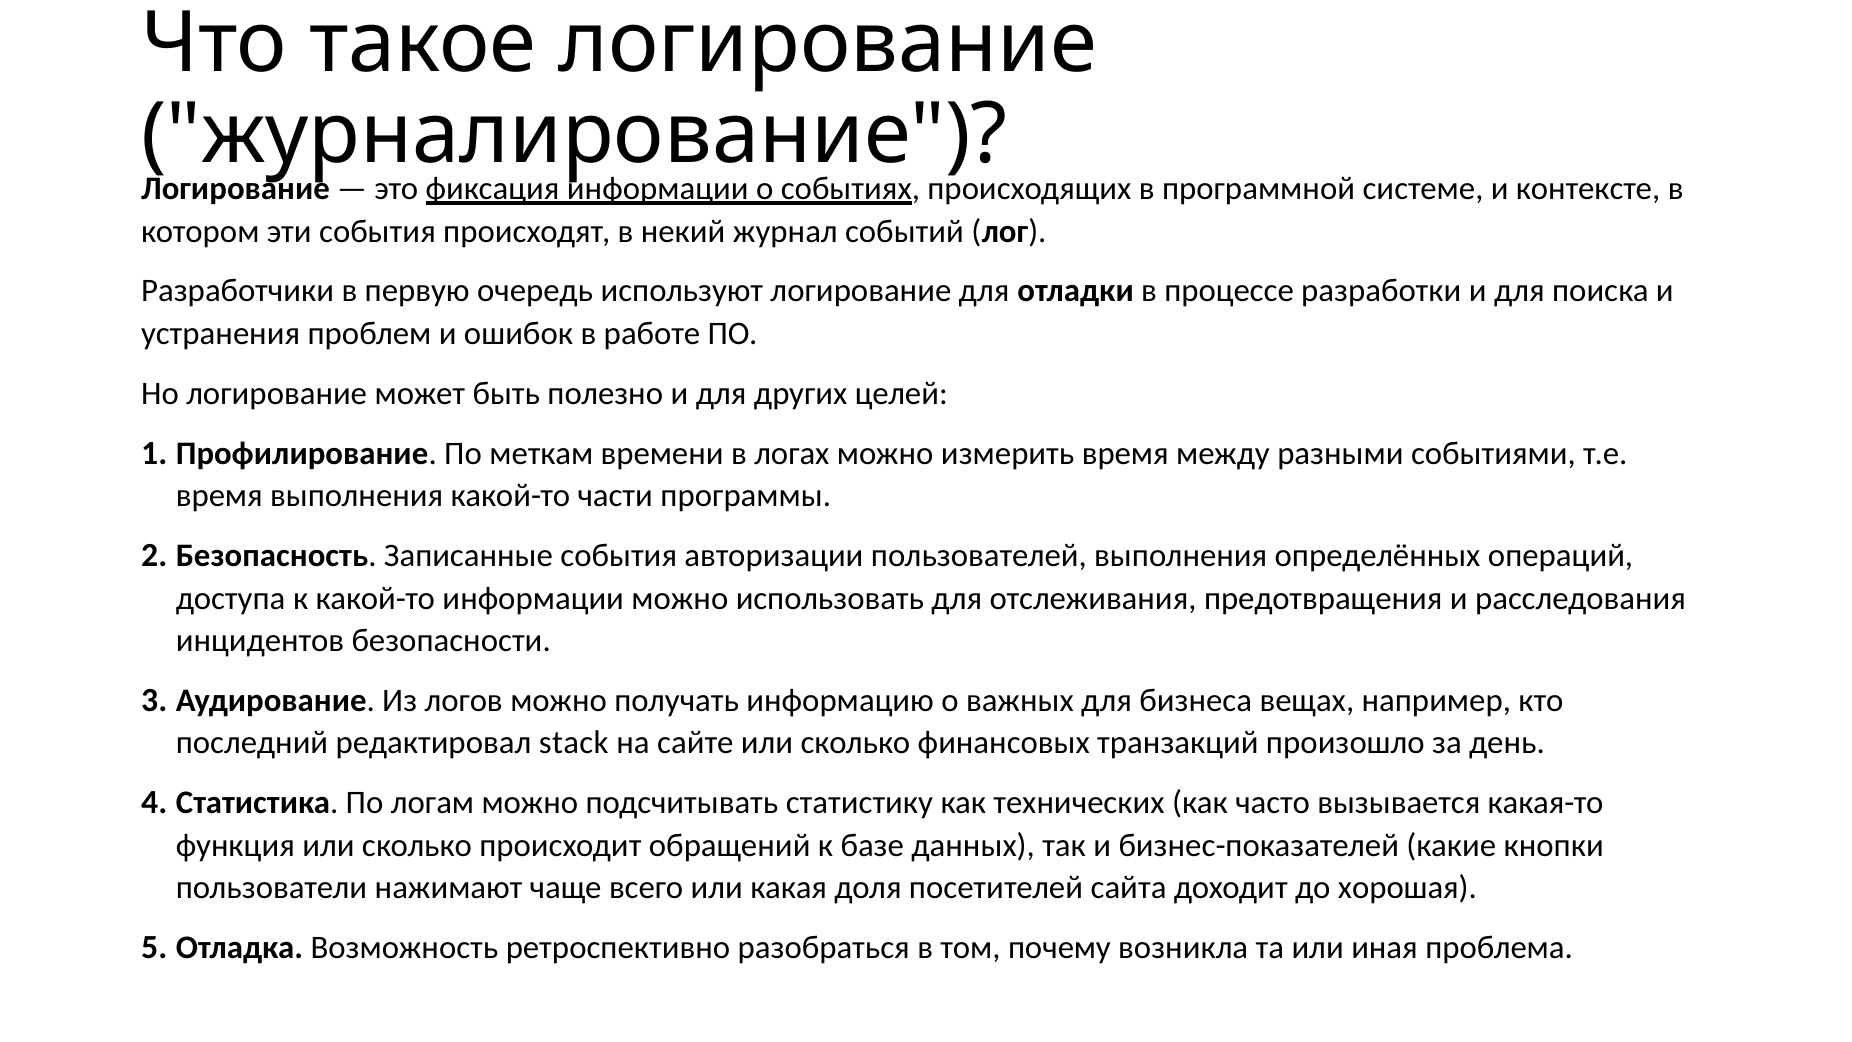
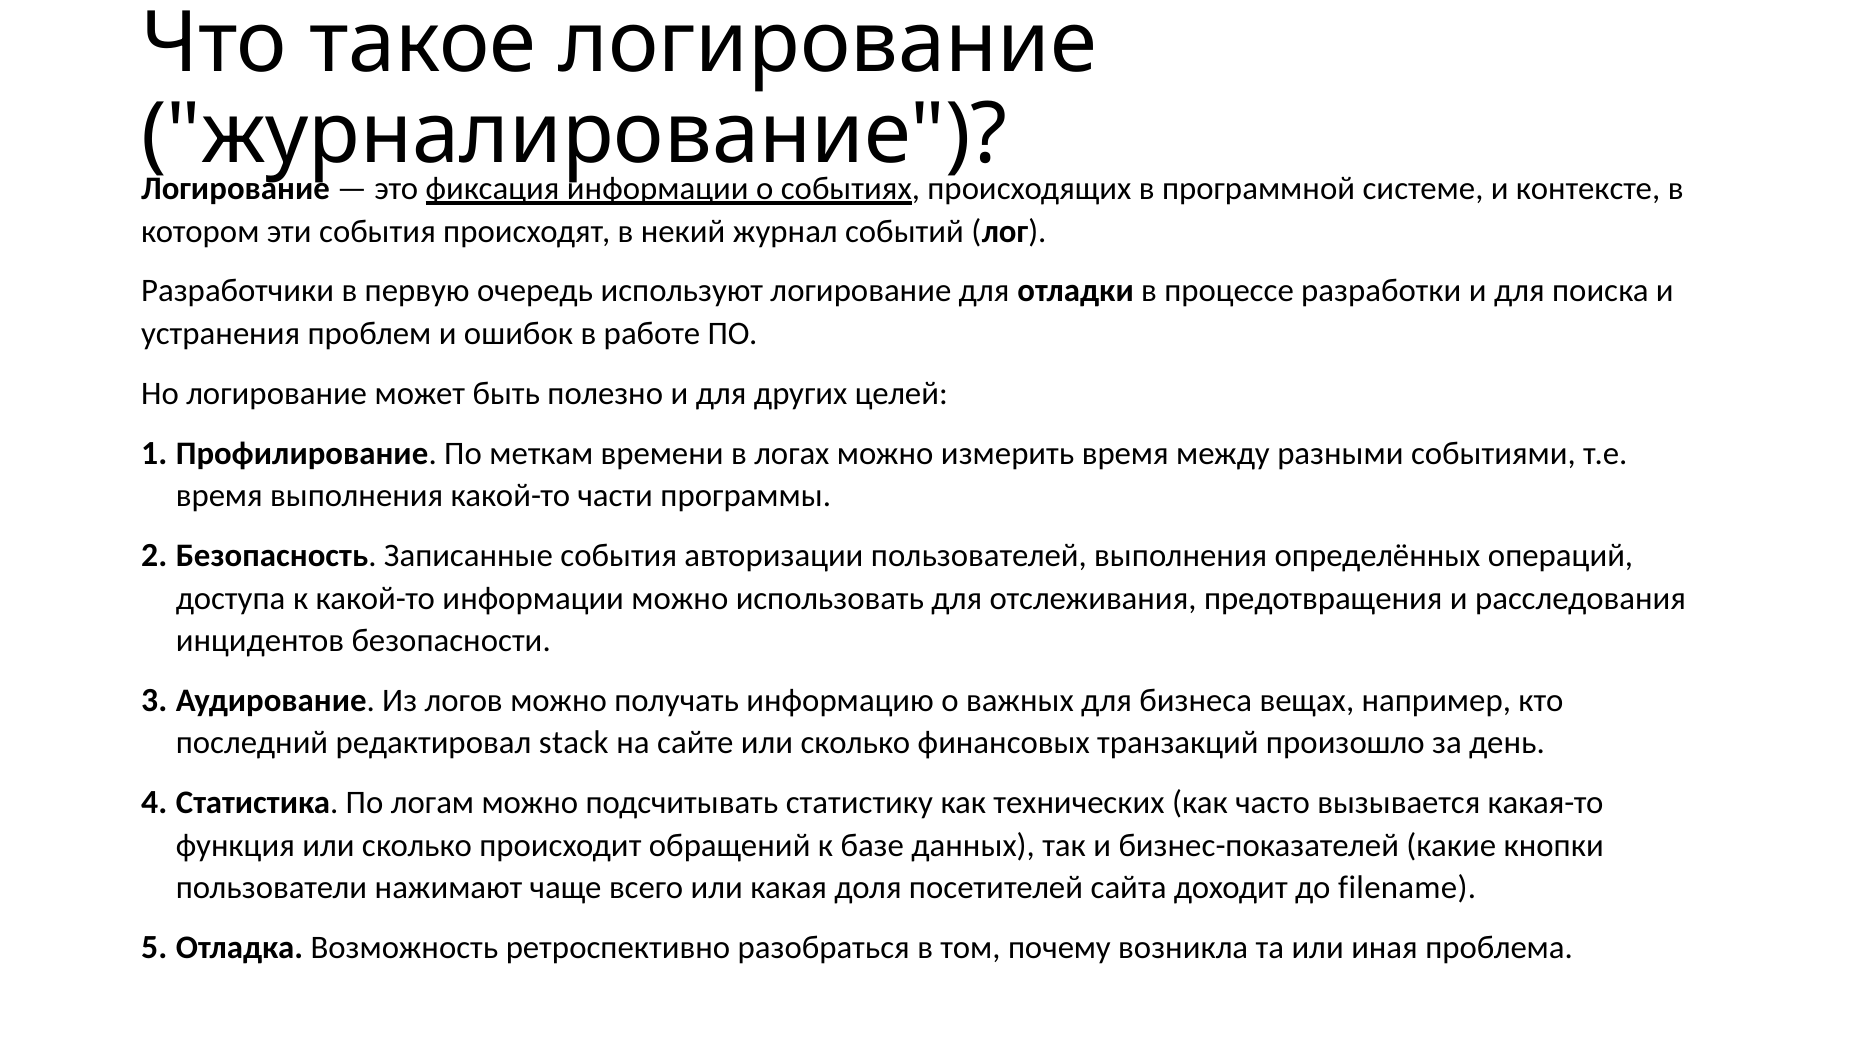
хорошая: хорошая -> filename
